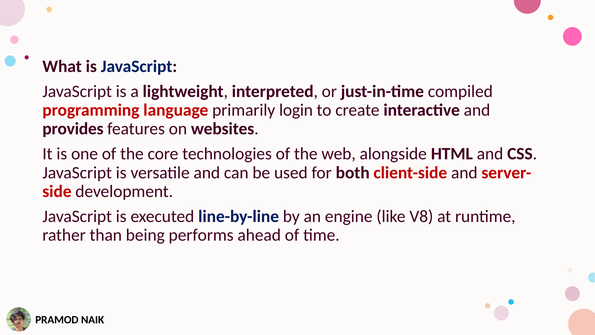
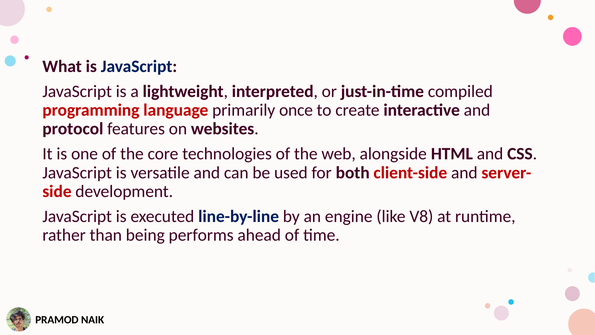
login: login -> once
provides: provides -> protocol
